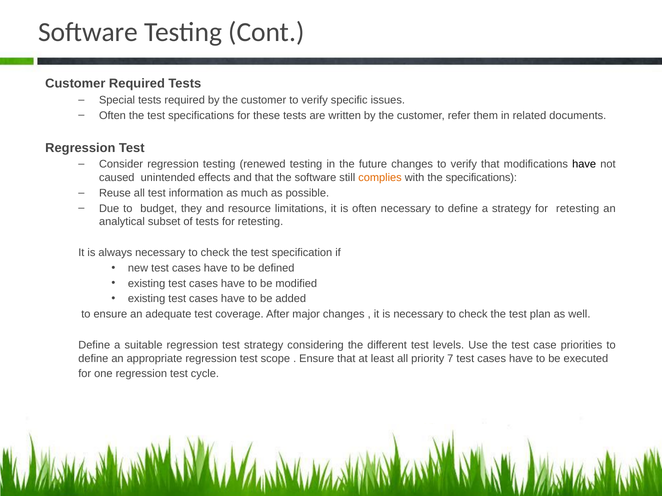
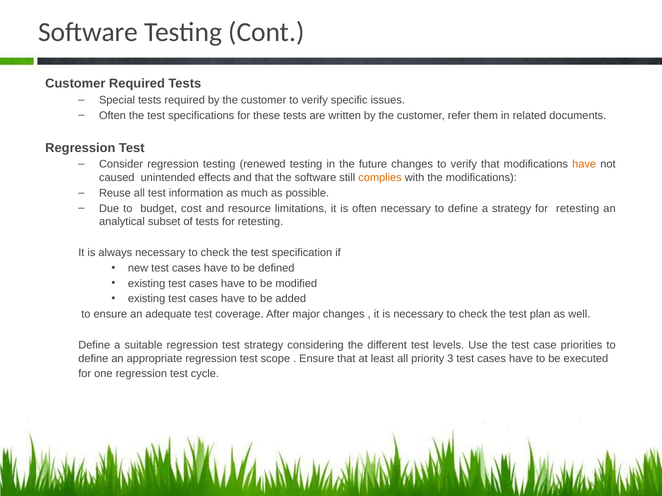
have at (584, 164) colour: black -> orange
the specifications: specifications -> modifications
they: they -> cost
7: 7 -> 3
